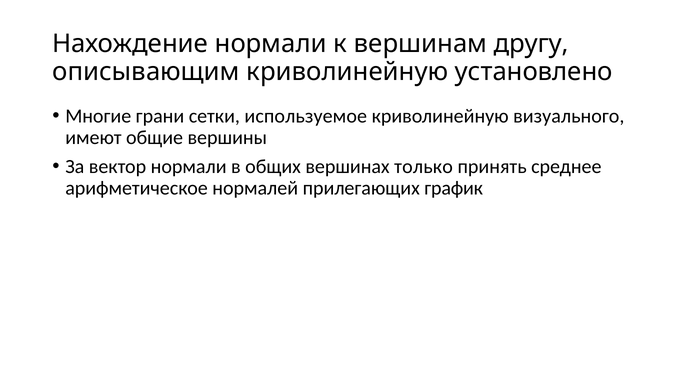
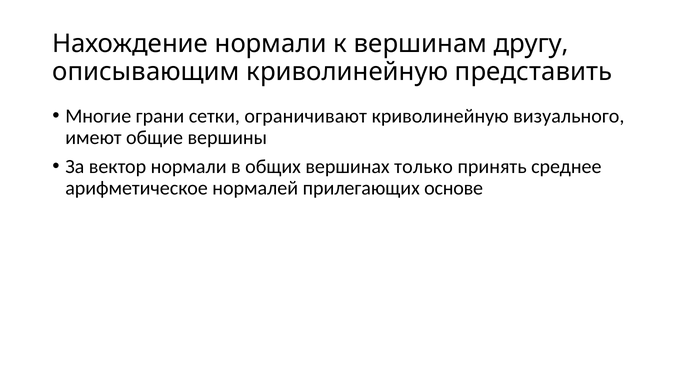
установлено: установлено -> представить
используемое: используемое -> ограничивают
график: график -> основе
